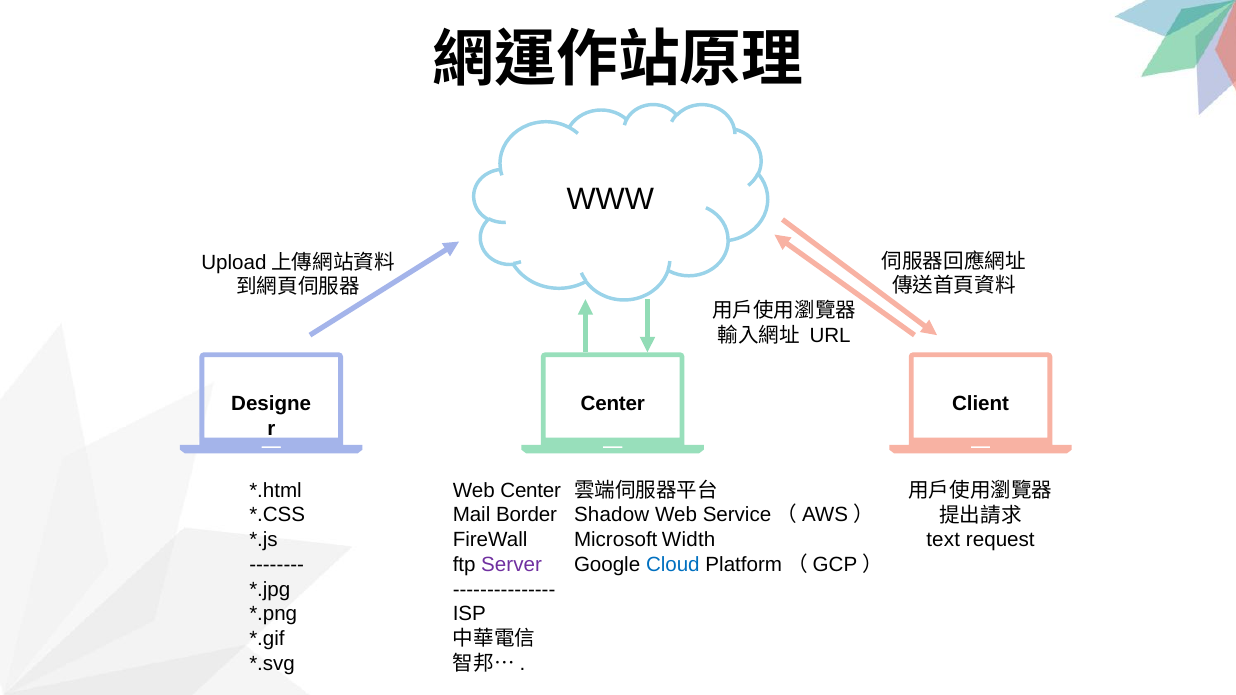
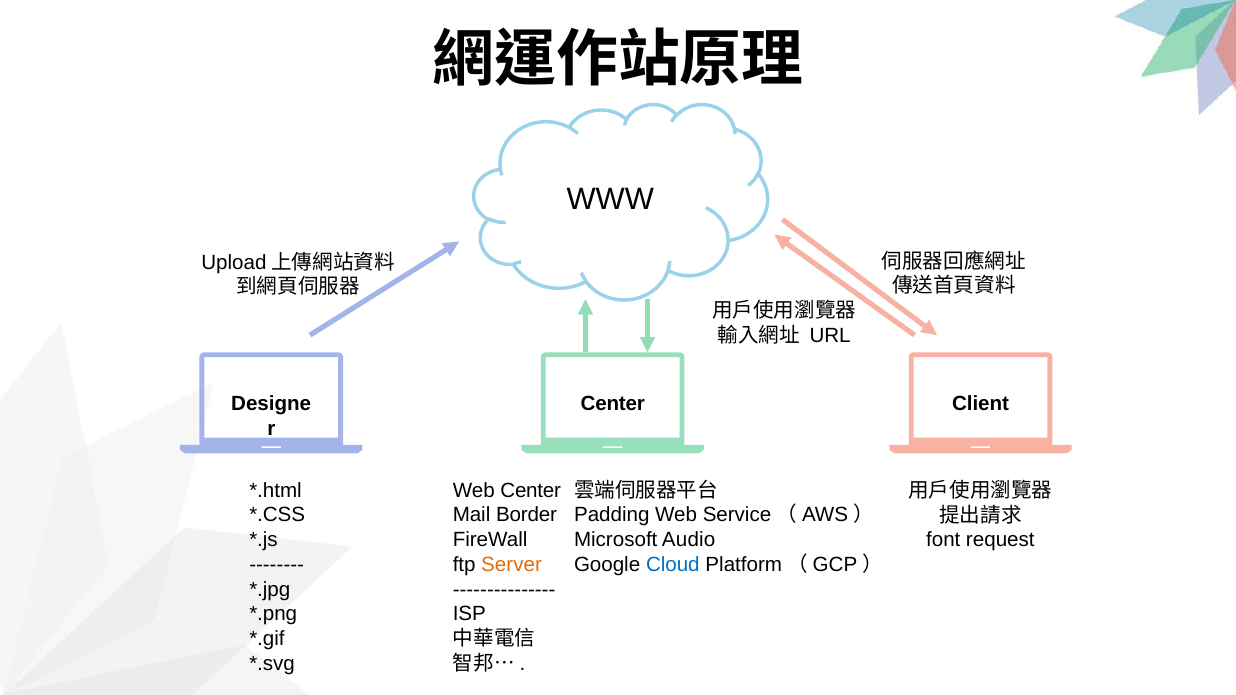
Shadow: Shadow -> Padding
Width: Width -> Audio
text: text -> font
Server colour: purple -> orange
